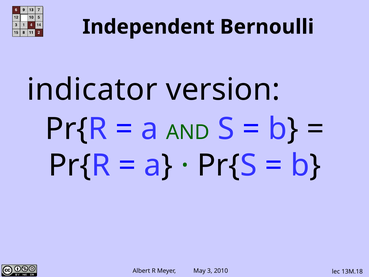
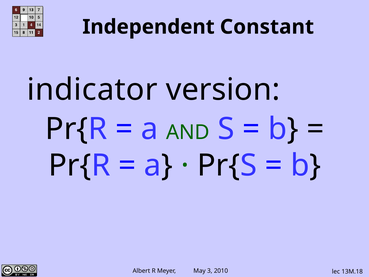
Bernoulli: Bernoulli -> Constant
